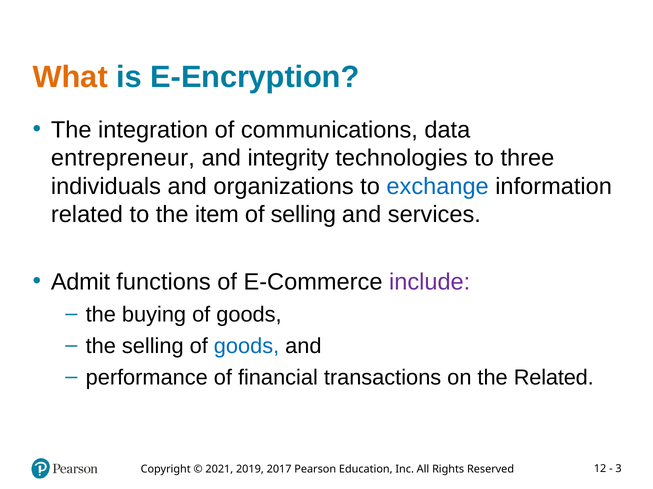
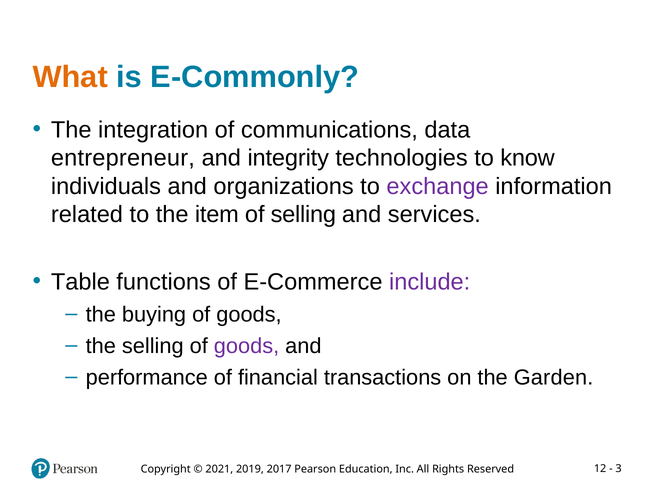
E-Encryption: E-Encryption -> E-Commonly
three: three -> know
exchange colour: blue -> purple
Admit: Admit -> Table
goods at (247, 346) colour: blue -> purple
the Related: Related -> Garden
